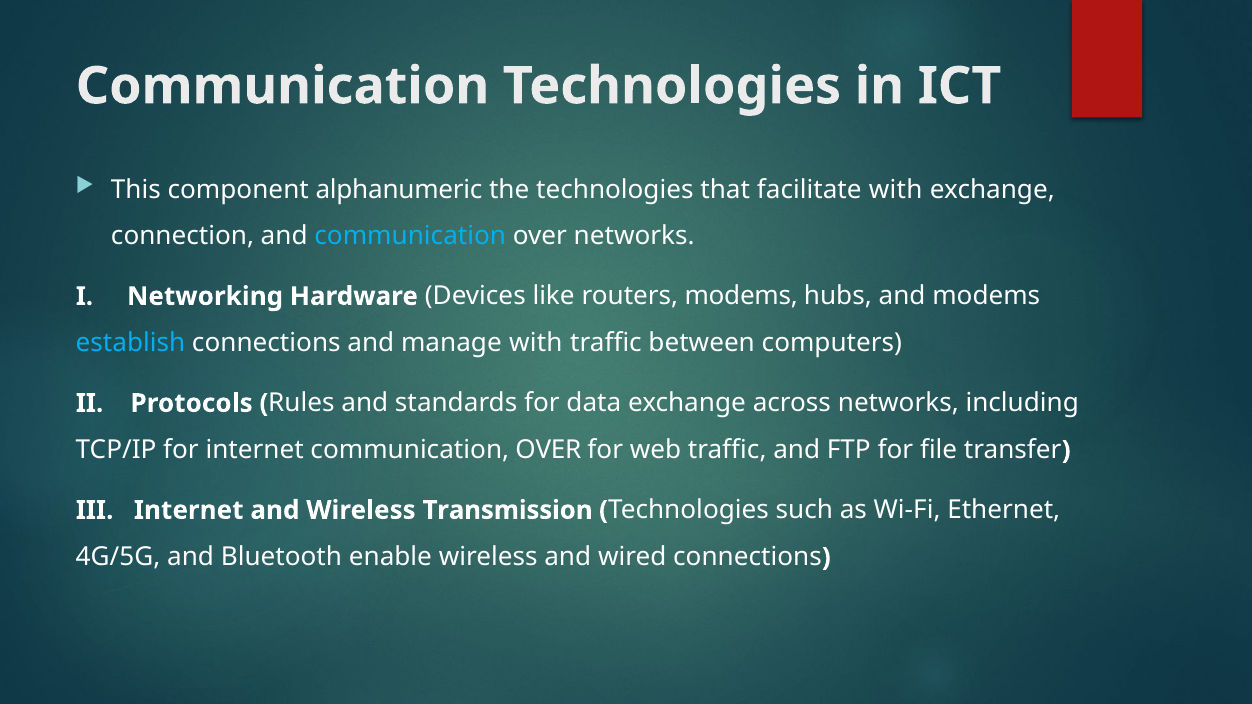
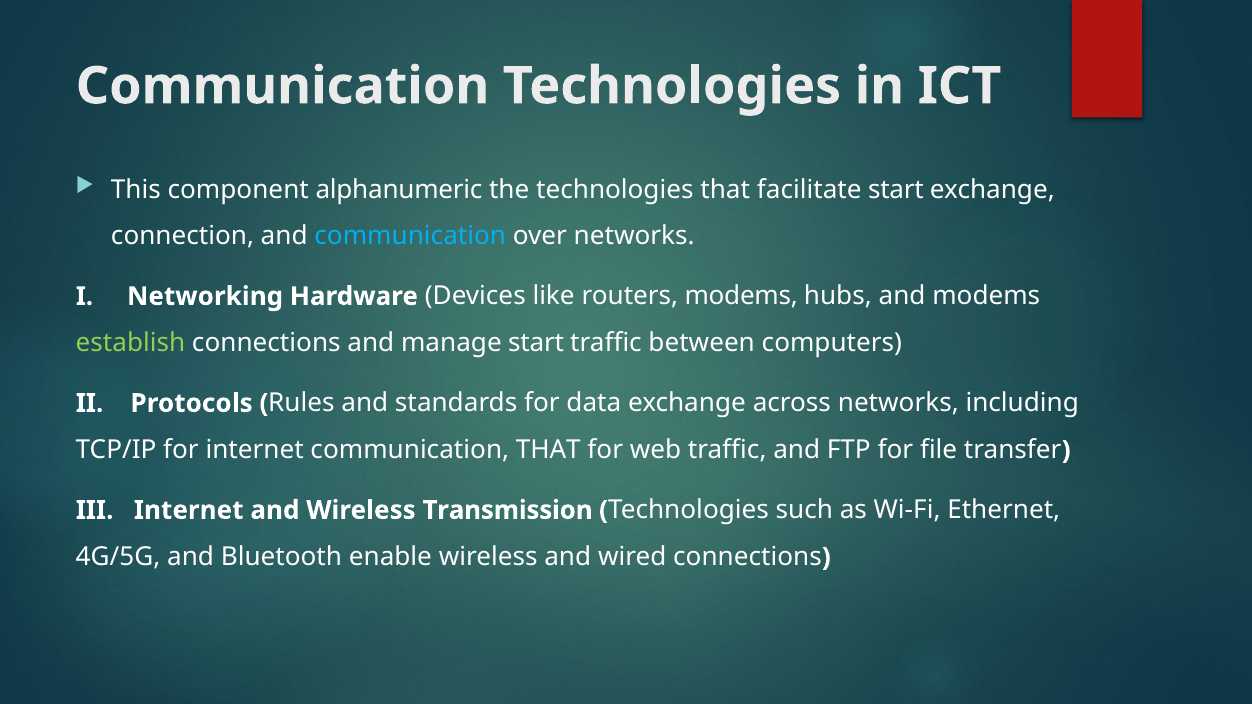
facilitate with: with -> start
establish colour: light blue -> light green
manage with: with -> start
internet communication OVER: OVER -> THAT
